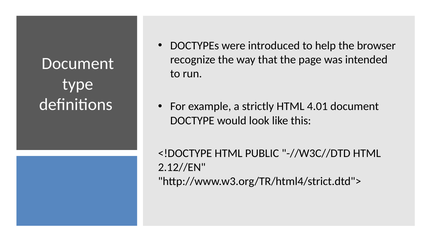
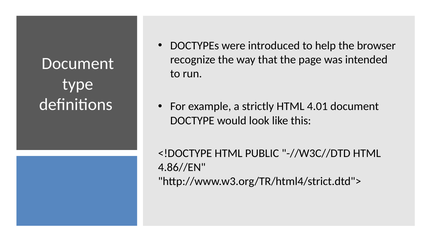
2.12//EN: 2.12//EN -> 4.86//EN
